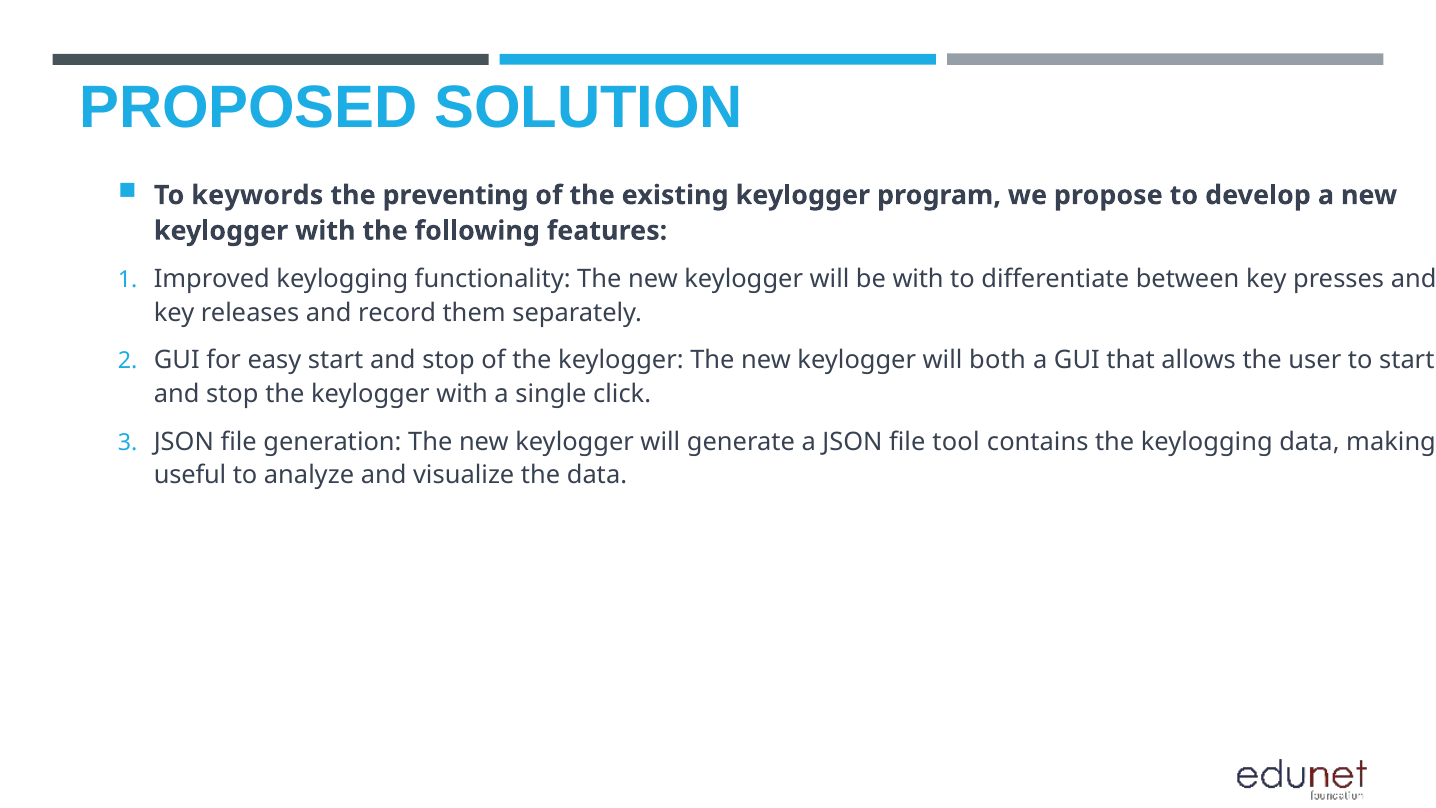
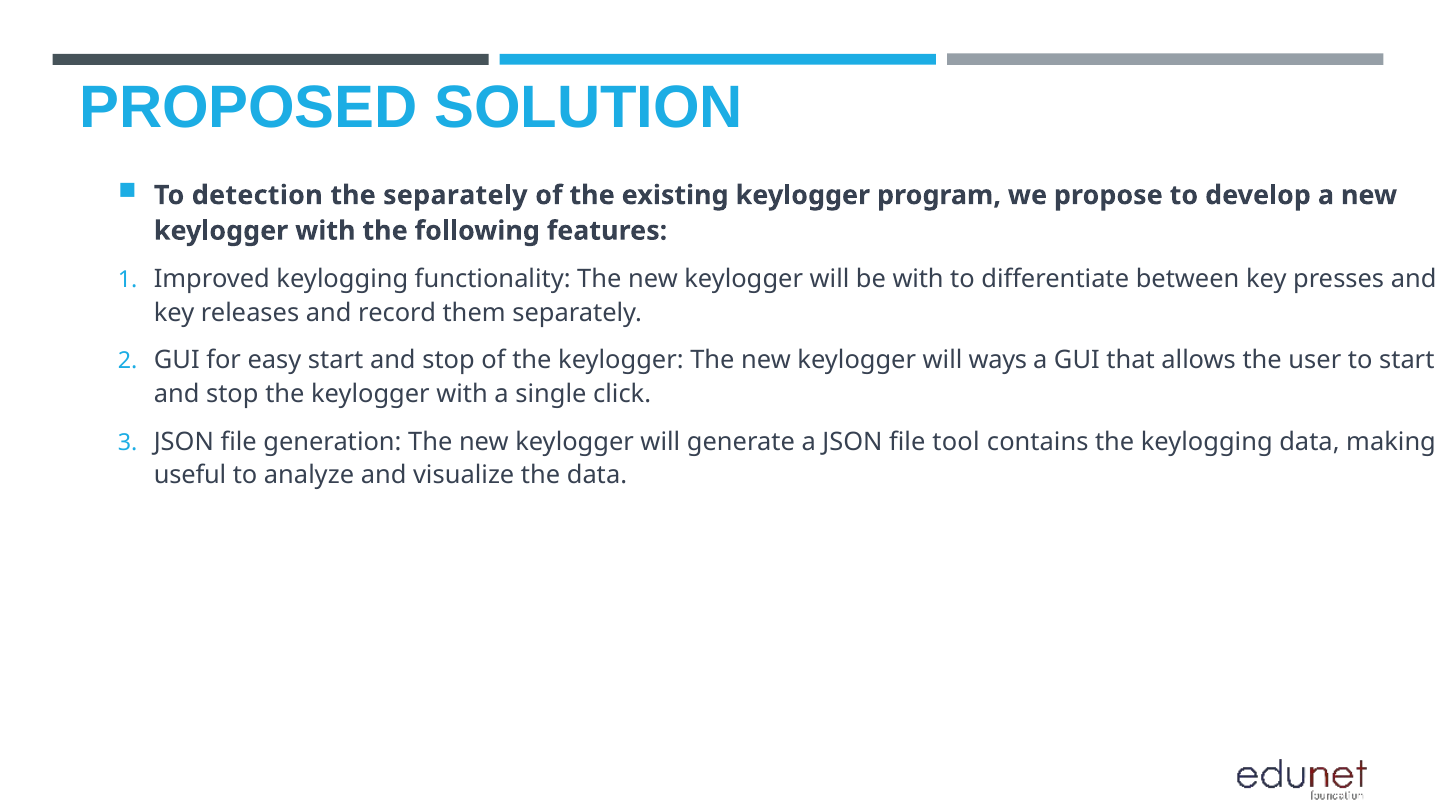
keywords: keywords -> detection
the preventing: preventing -> separately
both: both -> ways
